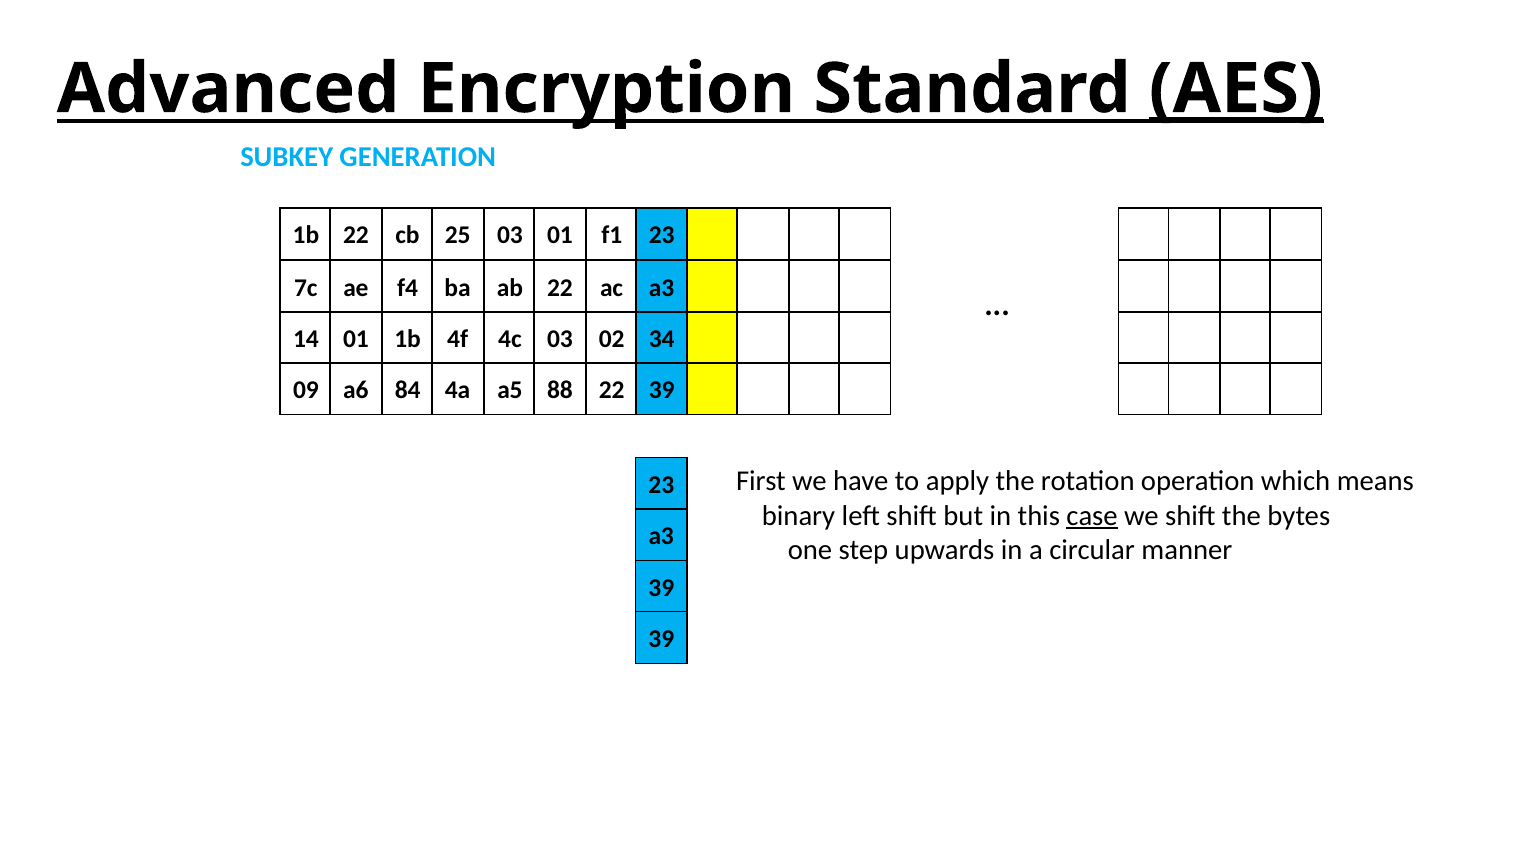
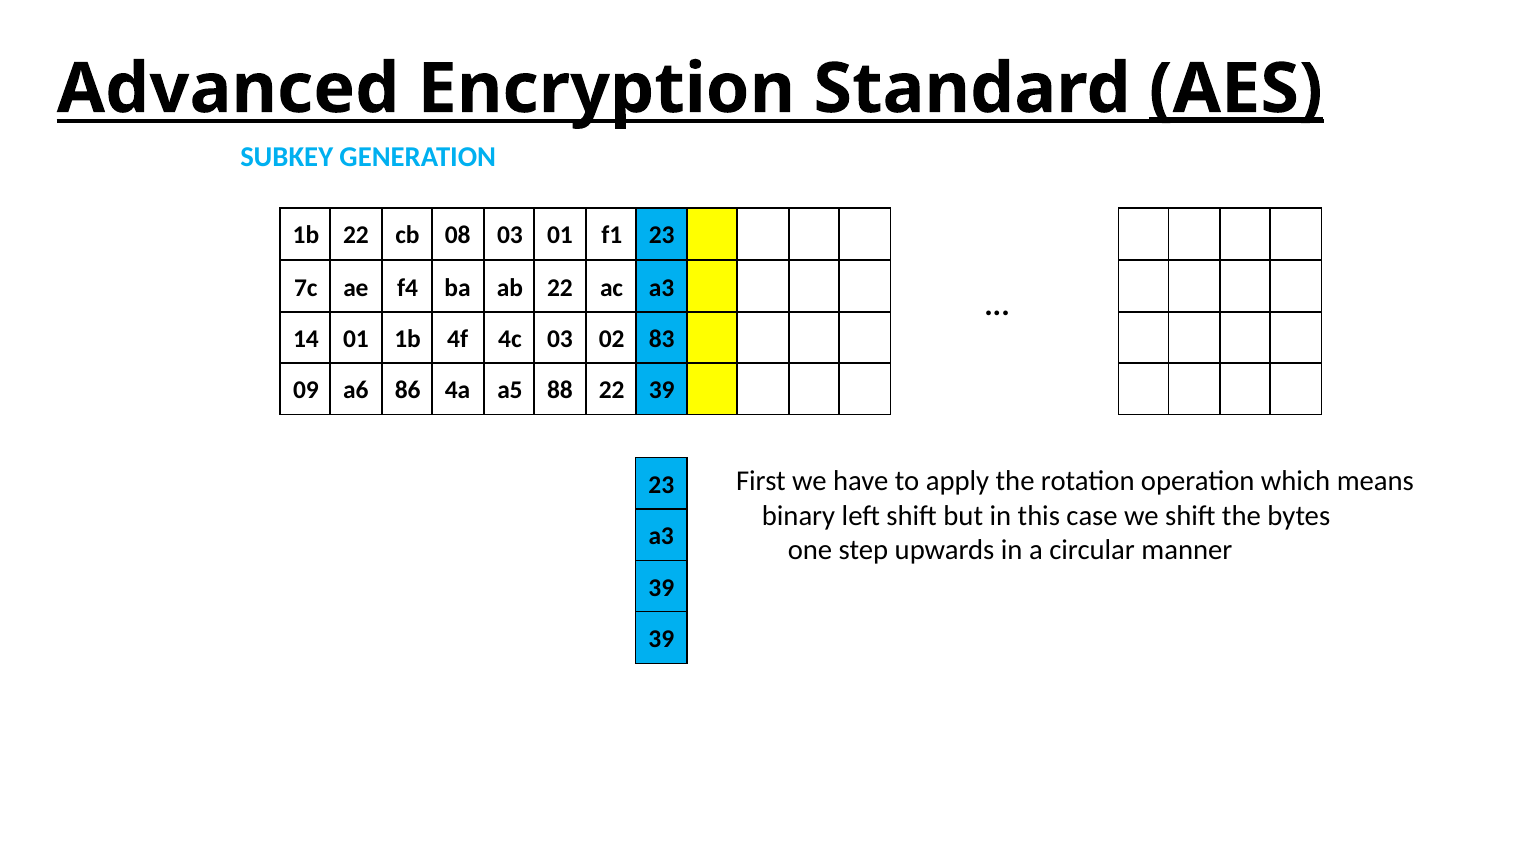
25: 25 -> 08
34: 34 -> 83
84: 84 -> 86
case underline: present -> none
